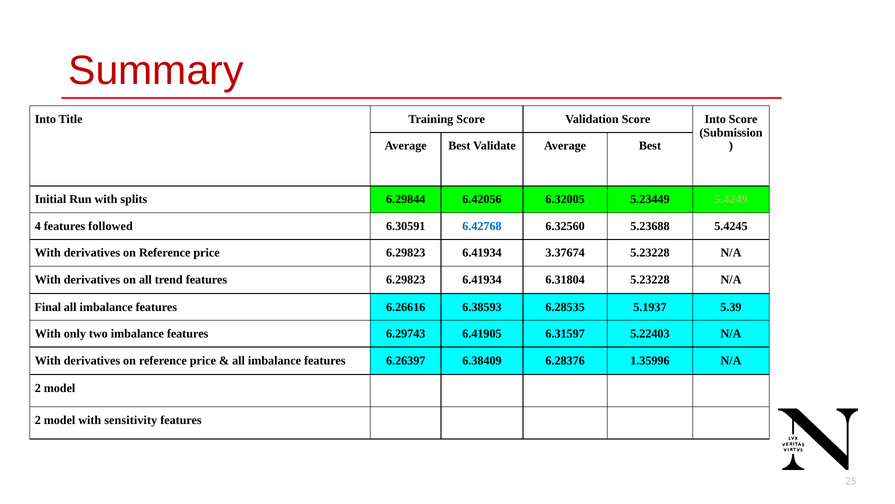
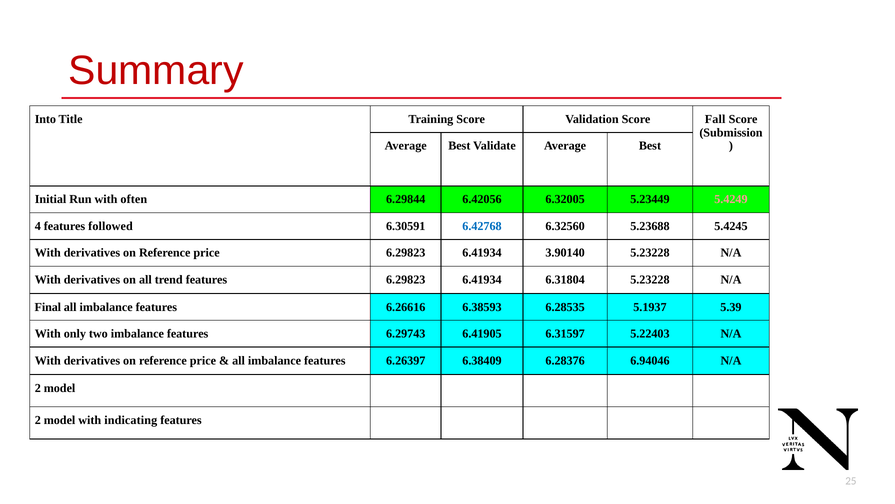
Score Into: Into -> Fall
splits: splits -> often
5.4249 colour: light green -> pink
3.37674: 3.37674 -> 3.90140
1.35996: 1.35996 -> 6.94046
sensitivity: sensitivity -> indicating
